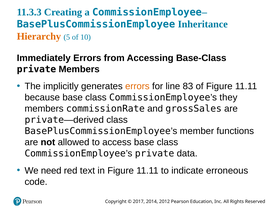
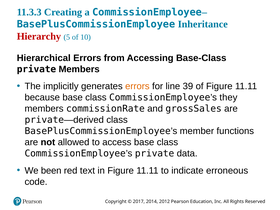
Hierarchy colour: orange -> red
Immediately: Immediately -> Hierarchical
83: 83 -> 39
need: need -> been
